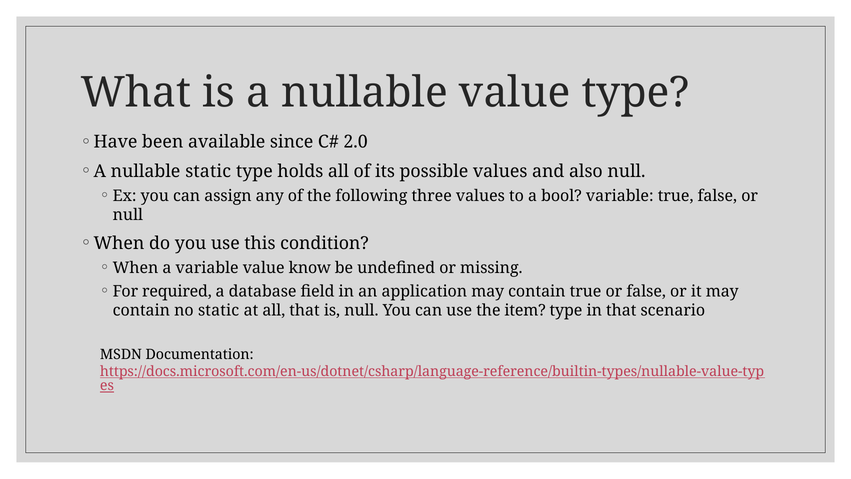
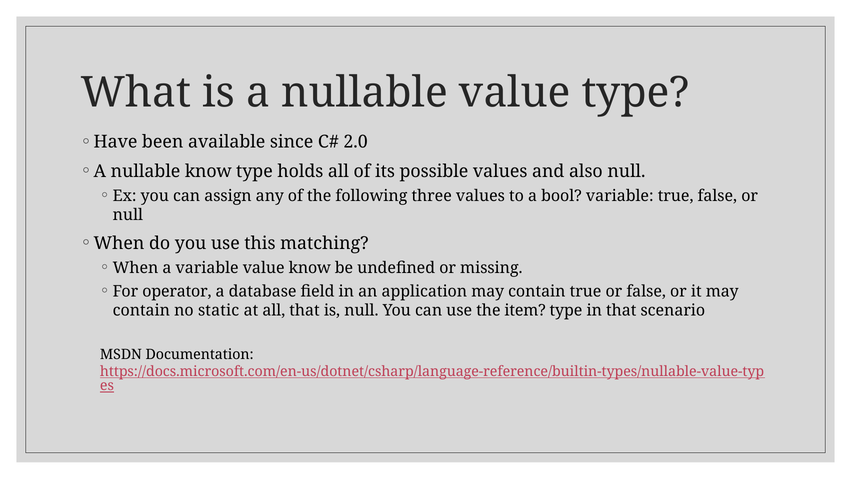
nullable static: static -> know
condition: condition -> matching
required: required -> operator
